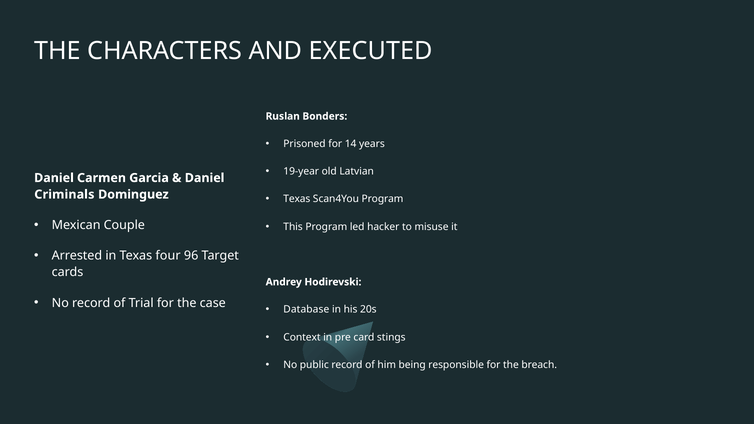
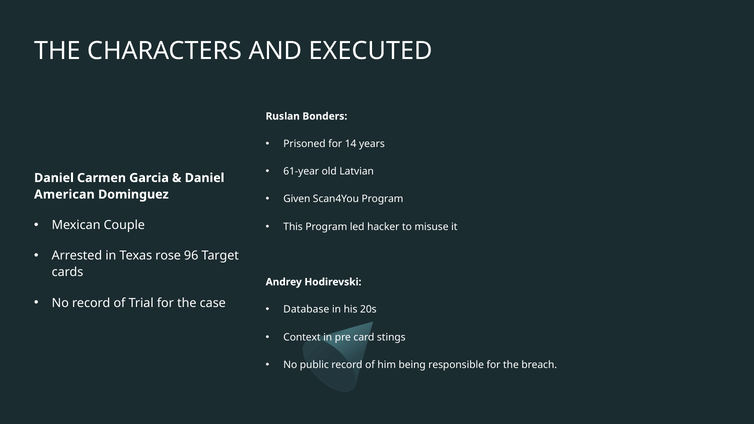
19-year: 19-year -> 61-year
Criminals: Criminals -> American
Texas at (297, 199): Texas -> Given
four: four -> rose
